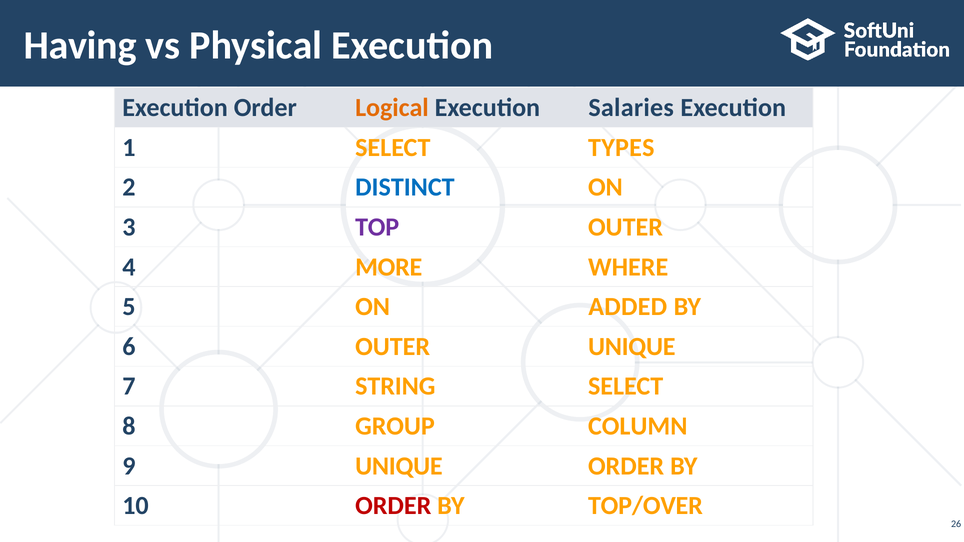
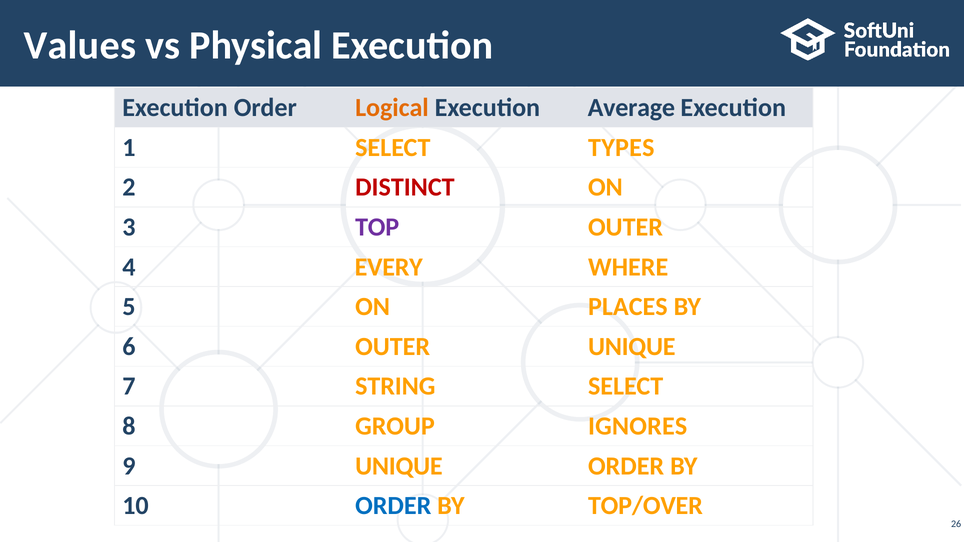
Having: Having -> Values
Salaries: Salaries -> Average
DISTINCT colour: blue -> red
MORE: MORE -> EVERY
ADDED: ADDED -> PLACES
COLUMN: COLUMN -> IGNORES
ORDER at (393, 506) colour: red -> blue
